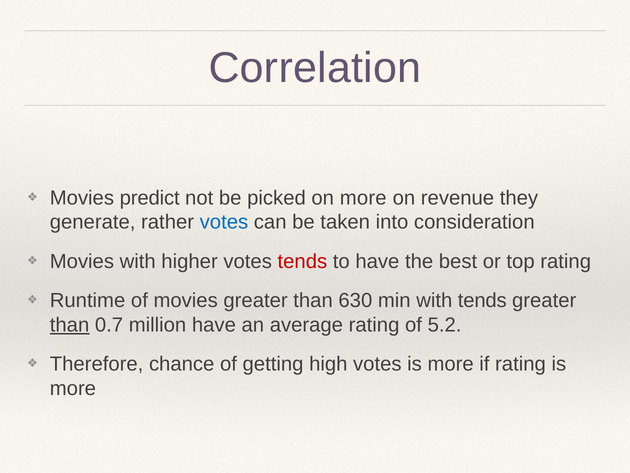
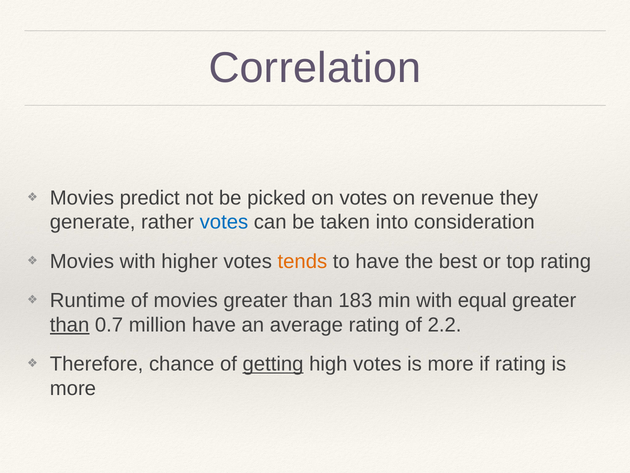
on more: more -> votes
tends at (302, 261) colour: red -> orange
630: 630 -> 183
with tends: tends -> equal
5.2: 5.2 -> 2.2
getting underline: none -> present
